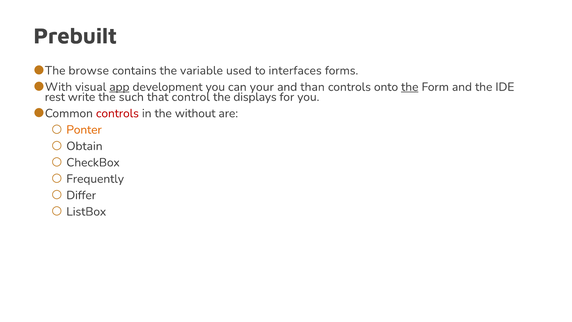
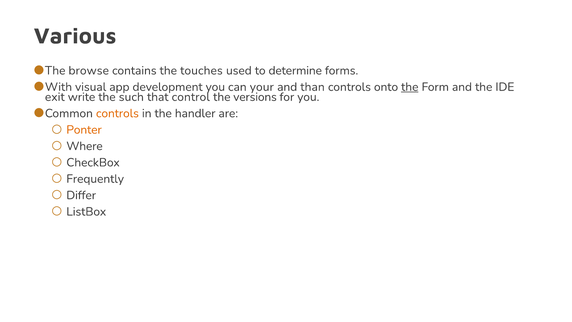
Prebuilt: Prebuilt -> Various
variable: variable -> touches
interfaces: interfaces -> determine
app underline: present -> none
rest: rest -> exit
displays: displays -> versions
controls at (117, 113) colour: red -> orange
without: without -> handler
Obtain: Obtain -> Where
